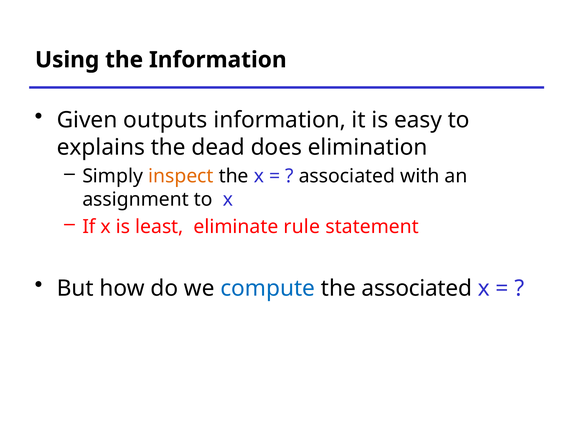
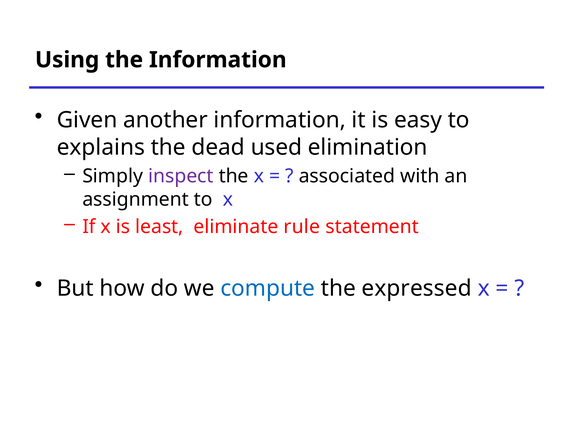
outputs: outputs -> another
does: does -> used
inspect colour: orange -> purple
the associated: associated -> expressed
